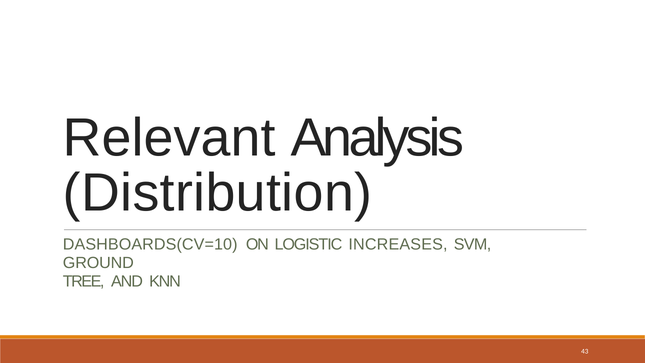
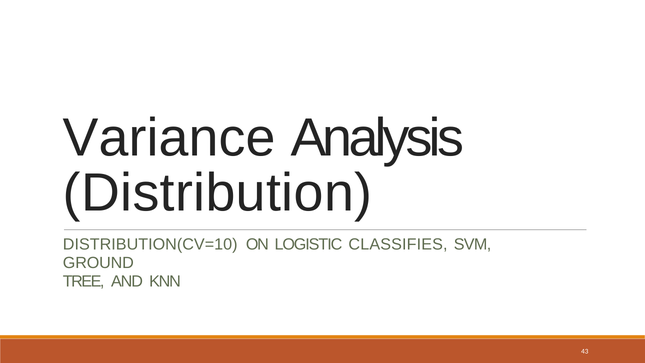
Relevant: Relevant -> Variance
DASHBOARDS(CV=10: DASHBOARDS(CV=10 -> DISTRIBUTION(CV=10
INCREASES: INCREASES -> CLASSIFIES
